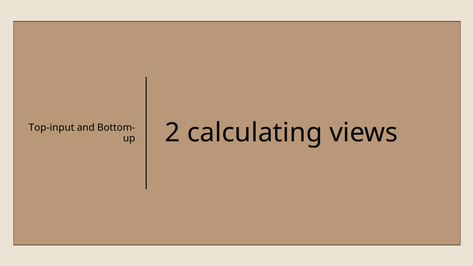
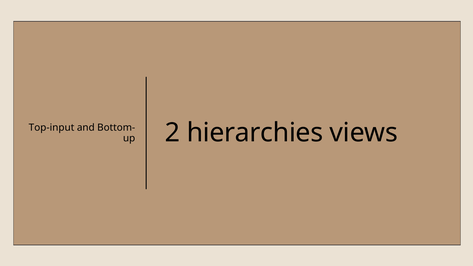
calculating: calculating -> hierarchies
